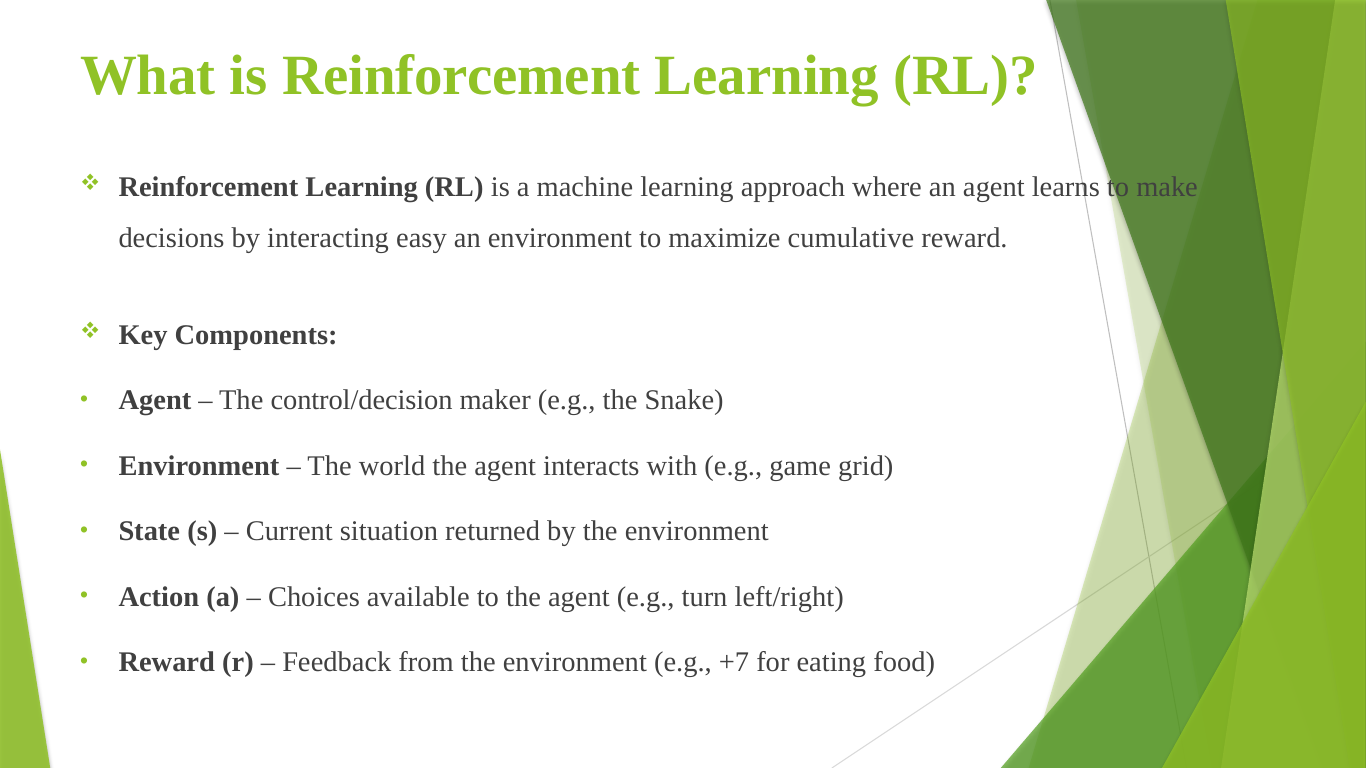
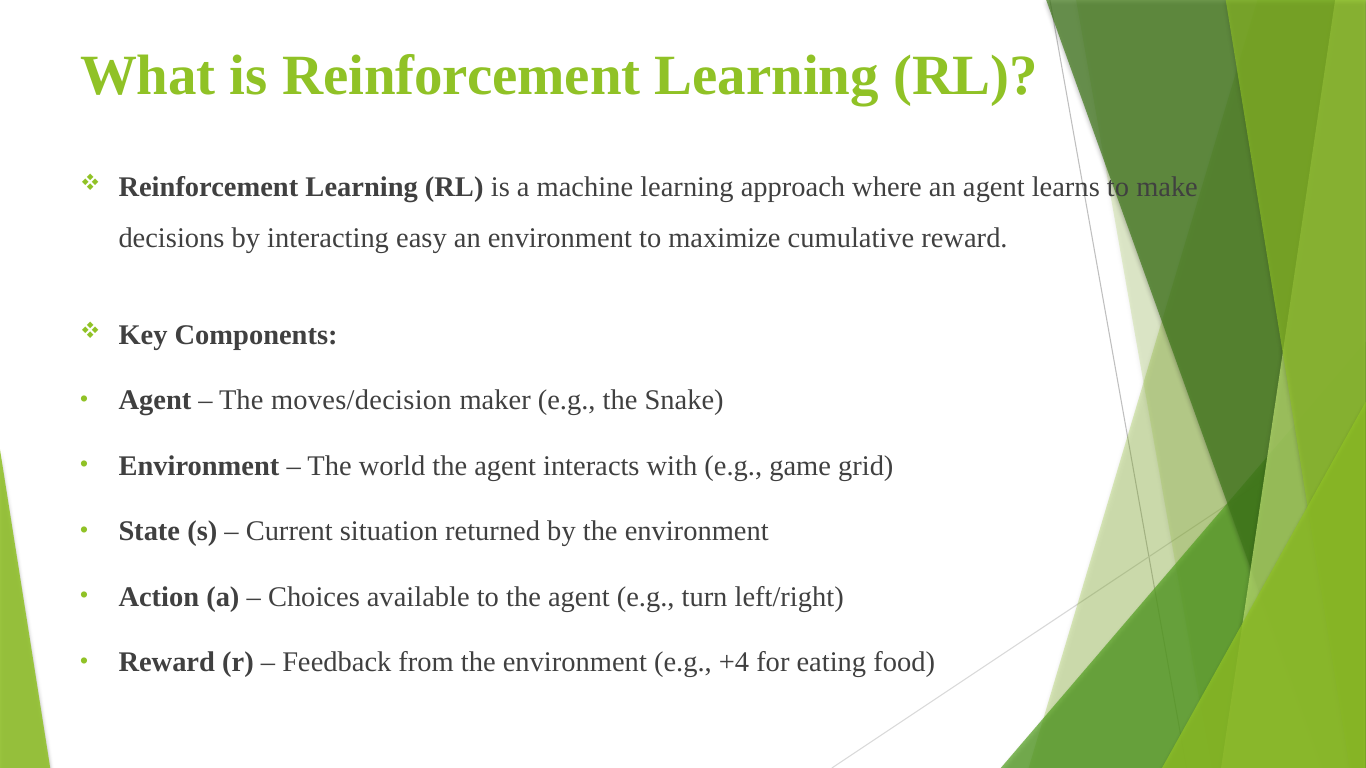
control/decision: control/decision -> moves/decision
+7: +7 -> +4
